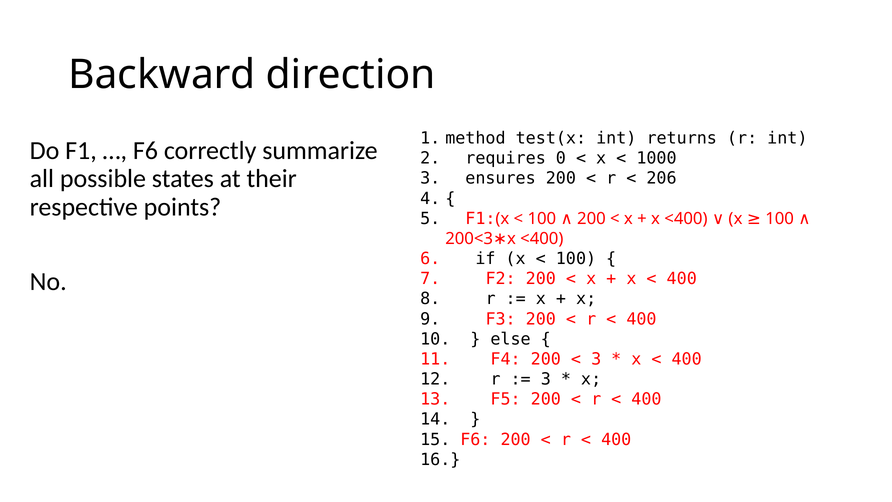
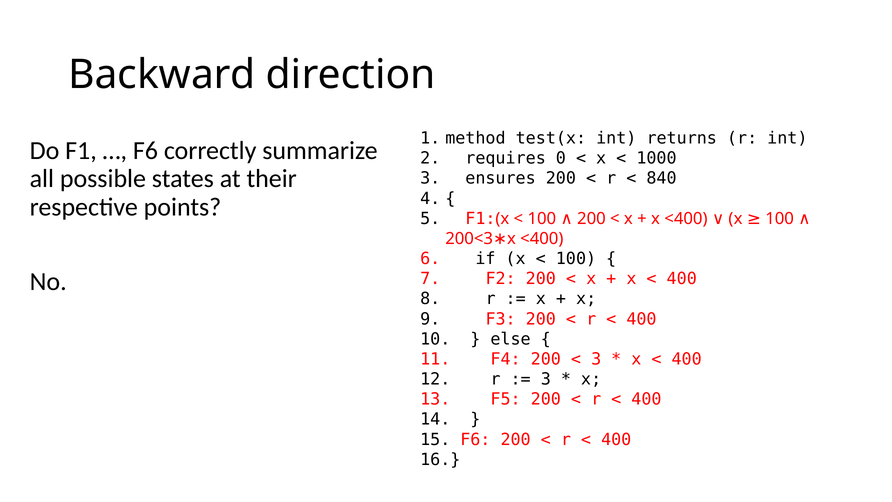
206: 206 -> 840
